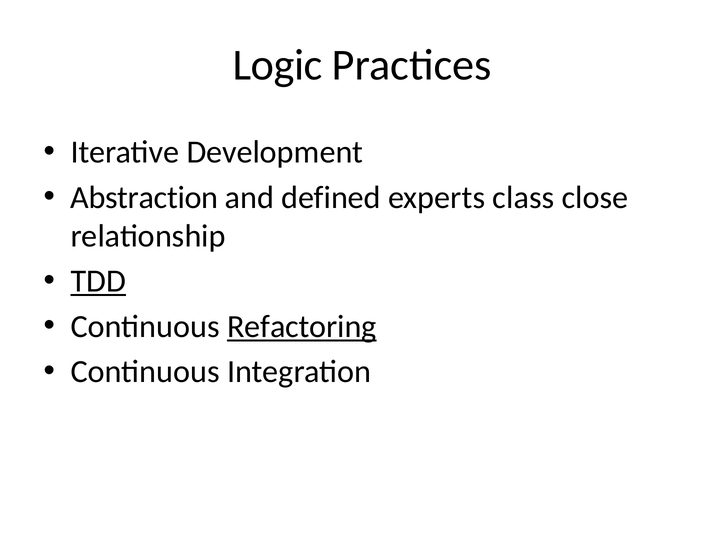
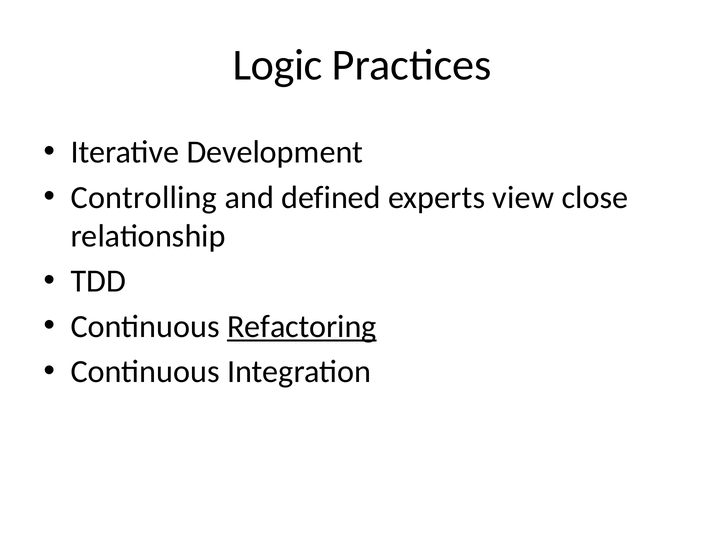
Abstraction: Abstraction -> Controlling
class: class -> view
TDD underline: present -> none
